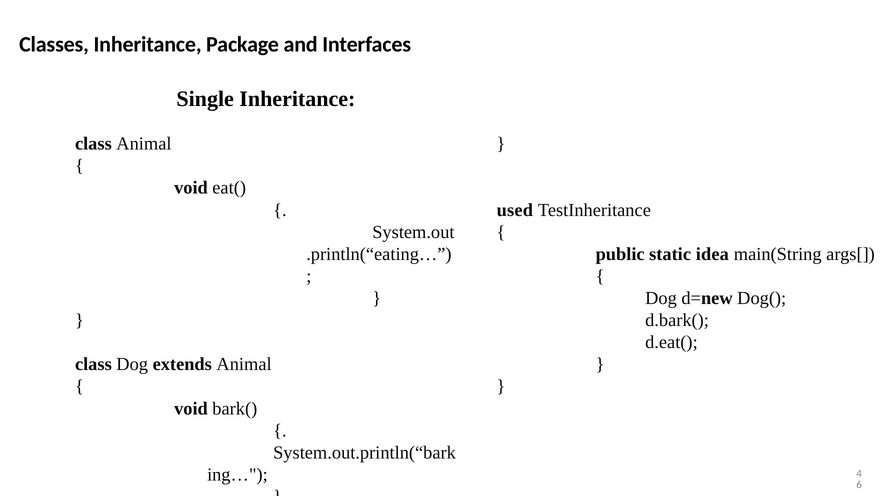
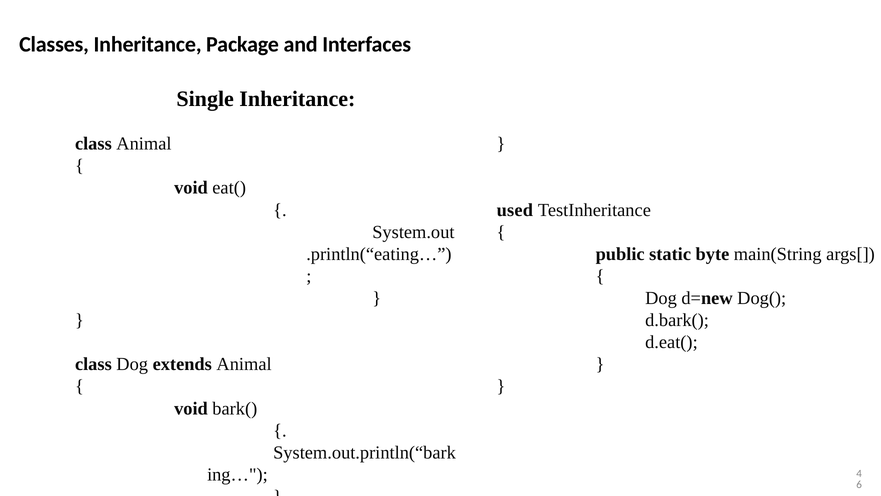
idea: idea -> byte
